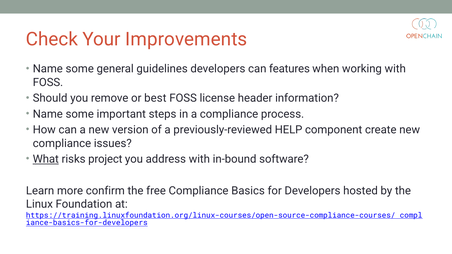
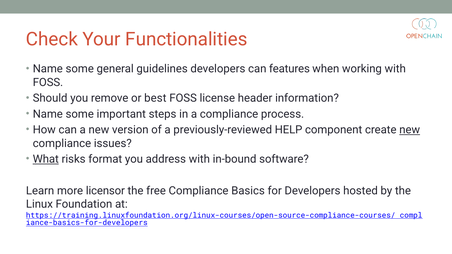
Improvements: Improvements -> Functionalities
new at (410, 130) underline: none -> present
project: project -> format
confirm: confirm -> licensor
